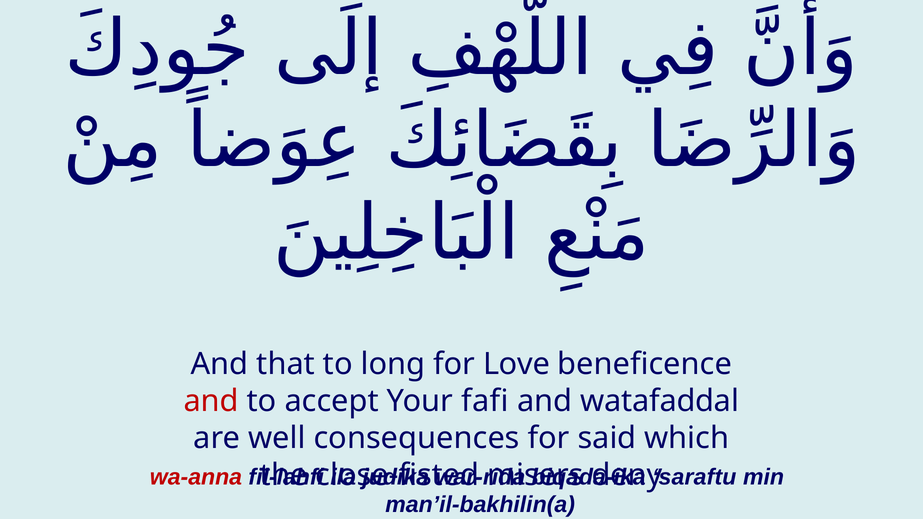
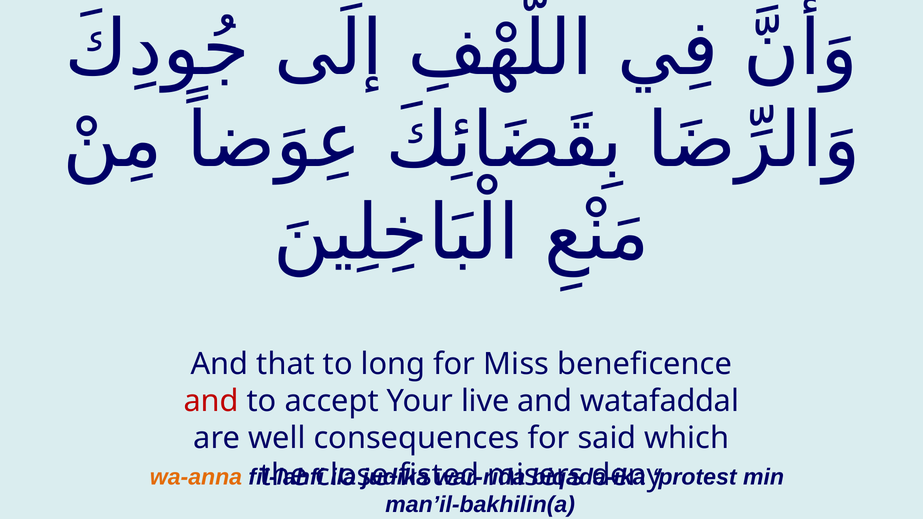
Love: Love -> Miss
fafi: fafi -> live
wa-anna colour: red -> orange
saraftu: saraftu -> protest
